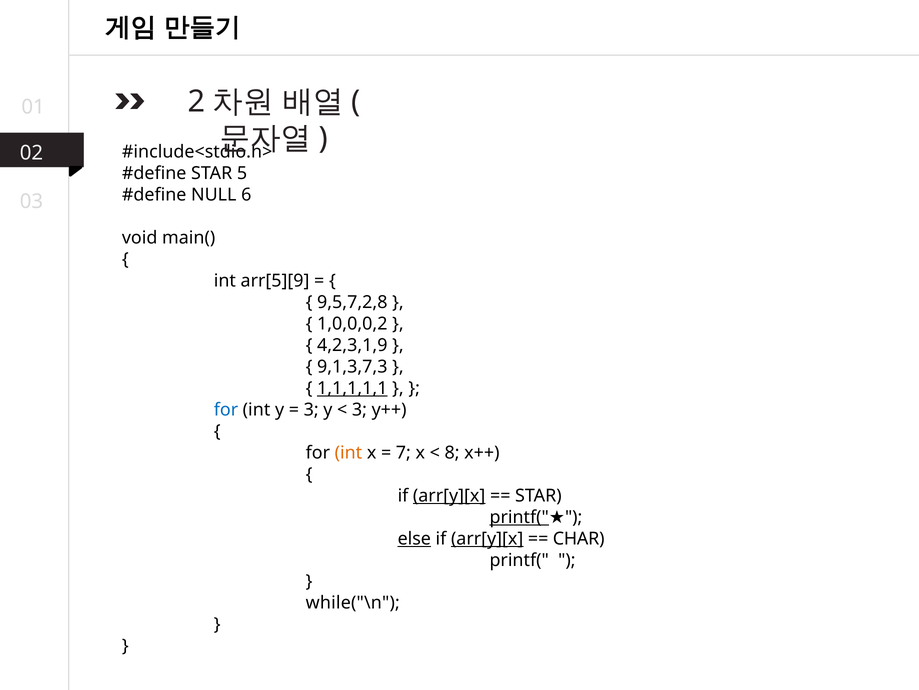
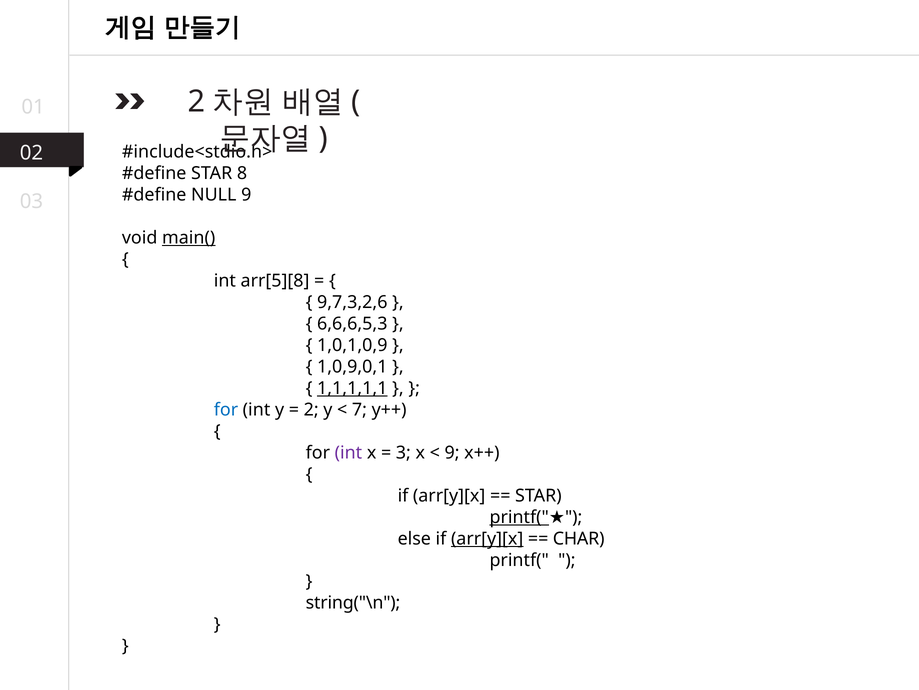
5: 5 -> 8
NULL 6: 6 -> 9
main( underline: none -> present
arr[5][9: arr[5][9 -> arr[5][8
9,5,7,2,8: 9,5,7,2,8 -> 9,7,3,2,6
1,0,0,0,2: 1,0,0,0,2 -> 6,6,6,5,3
4,2,3,1,9: 4,2,3,1,9 -> 1,0,1,0,9
9,1,3,7,3: 9,1,3,7,3 -> 1,0,9,0,1
3 at (311, 409): 3 -> 2
3 at (359, 409): 3 -> 7
int at (348, 452) colour: orange -> purple
7: 7 -> 3
8 at (452, 452): 8 -> 9
arr[y][x at (449, 495) underline: present -> none
else underline: present -> none
while("\n: while("\n -> string("\n
